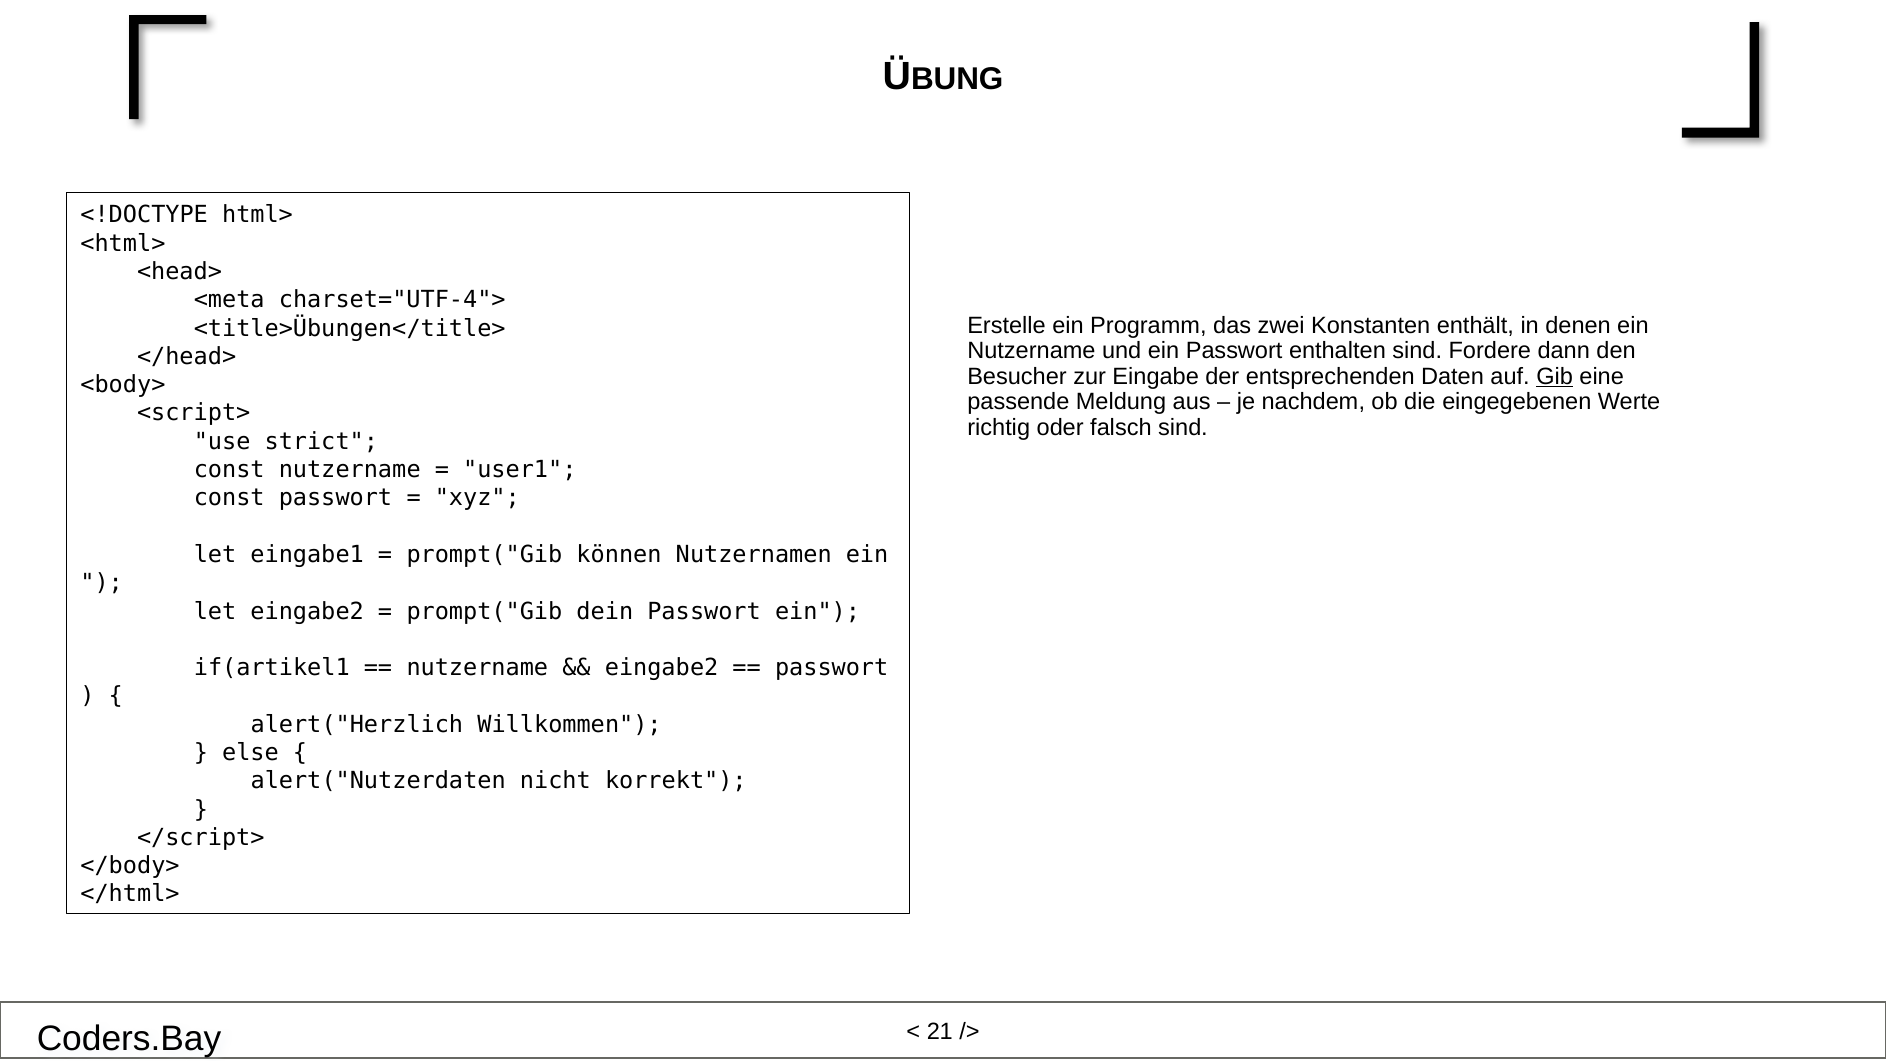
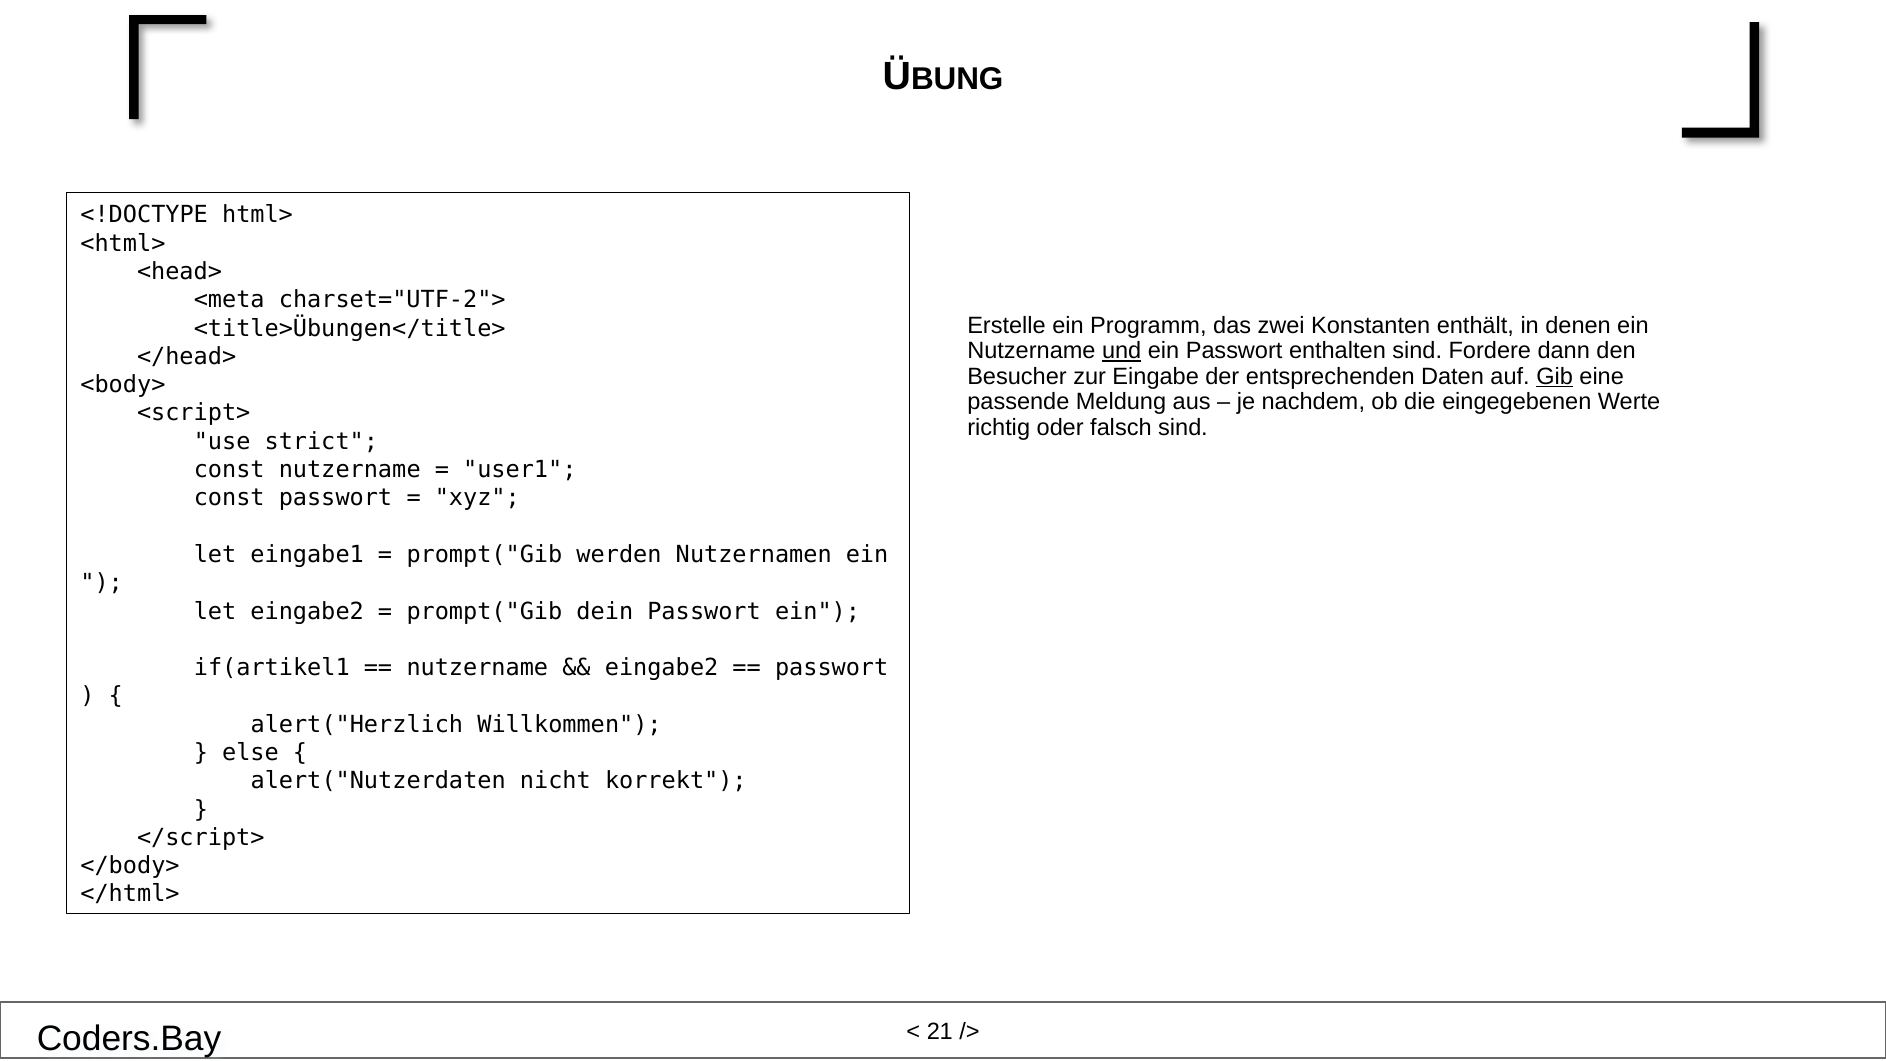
charset="UTF-4">: charset="UTF-4"> -> charset="UTF-2">
und underline: none -> present
können: können -> werden
